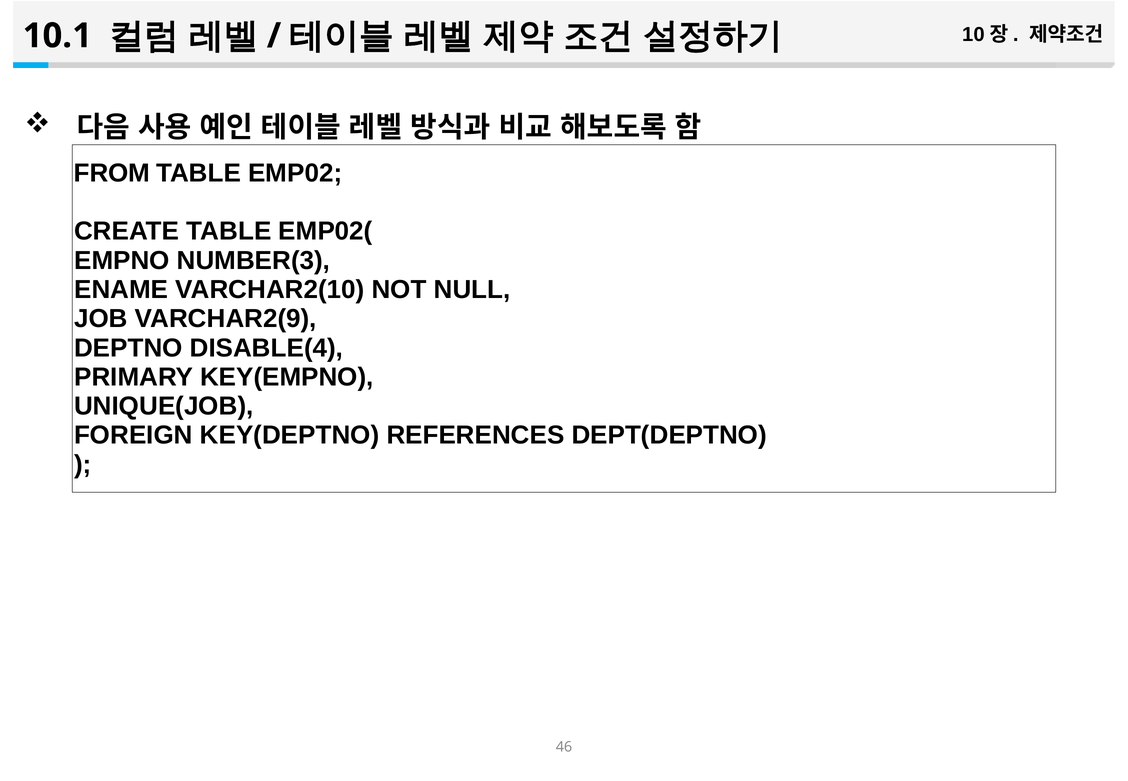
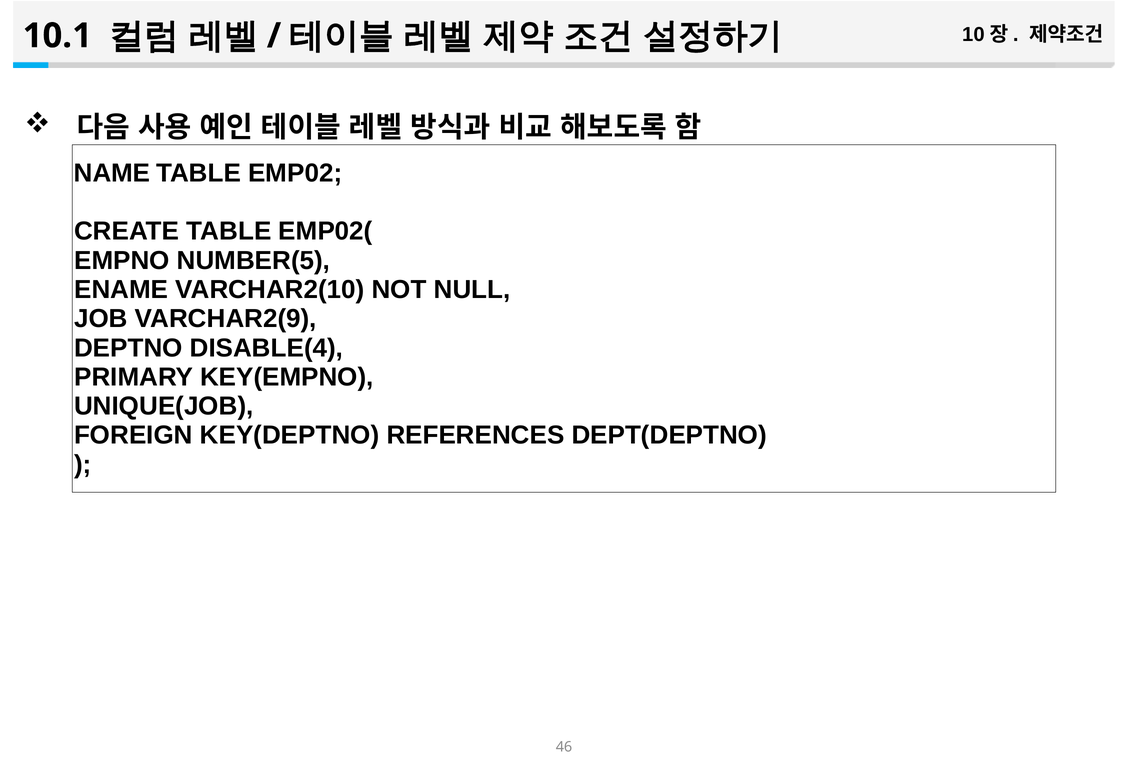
FROM: FROM -> NAME
NUMBER(3: NUMBER(3 -> NUMBER(5
